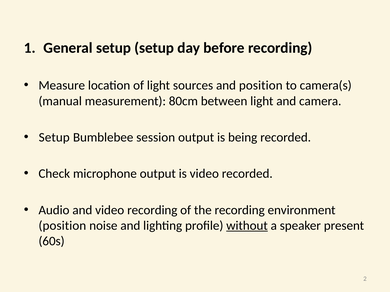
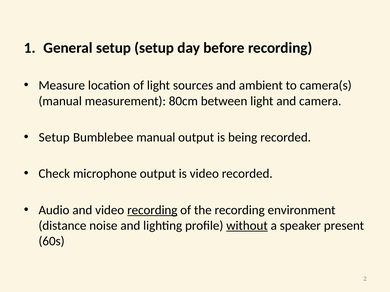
and position: position -> ambient
Bumblebee session: session -> manual
recording at (152, 210) underline: none -> present
position at (62, 226): position -> distance
